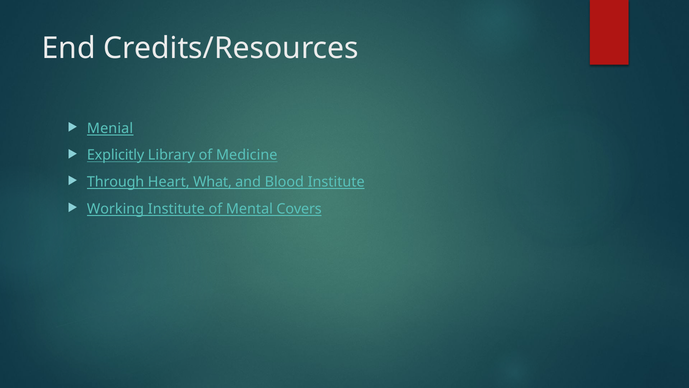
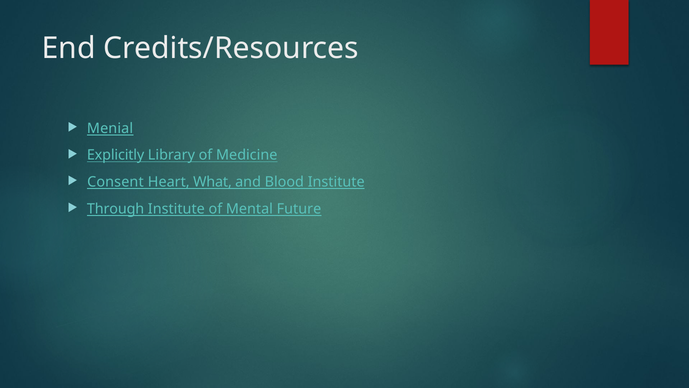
Through: Through -> Consent
Working: Working -> Through
Covers: Covers -> Future
